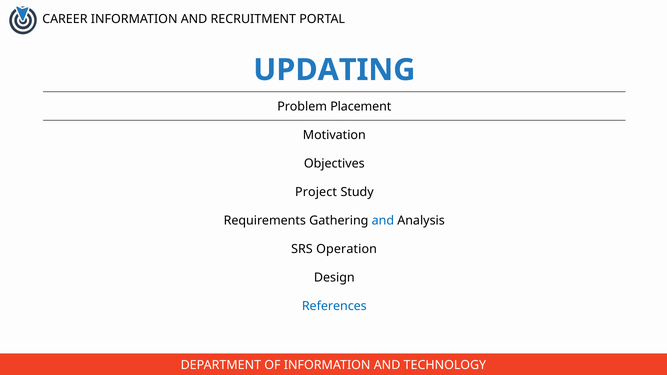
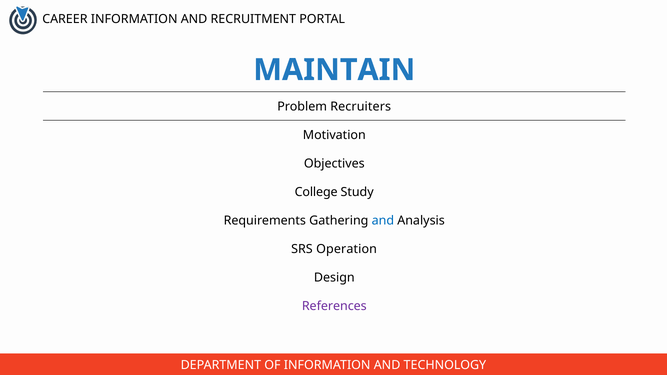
UPDATING: UPDATING -> MAINTAIN
Placement: Placement -> Recruiters
Project: Project -> College
References colour: blue -> purple
